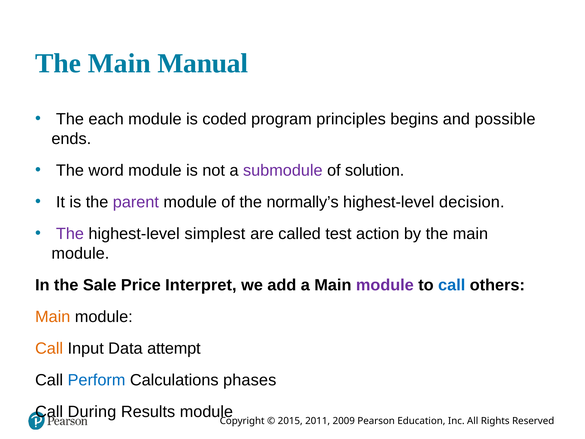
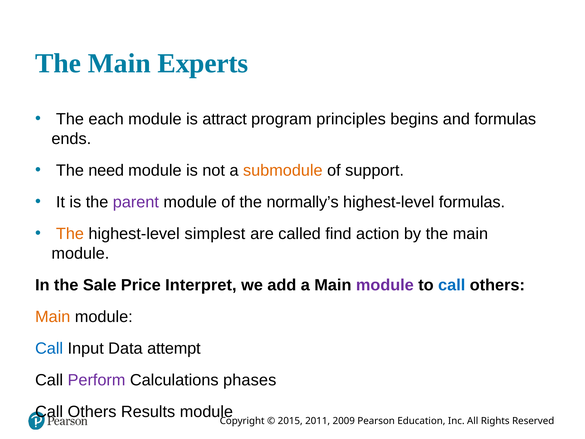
Manual: Manual -> Experts
coded: coded -> attract
and possible: possible -> formulas
word: word -> need
submodule colour: purple -> orange
solution: solution -> support
highest-level decision: decision -> formulas
The at (70, 234) colour: purple -> orange
test: test -> find
Call at (49, 348) colour: orange -> blue
Perform colour: blue -> purple
During at (92, 412): During -> Others
